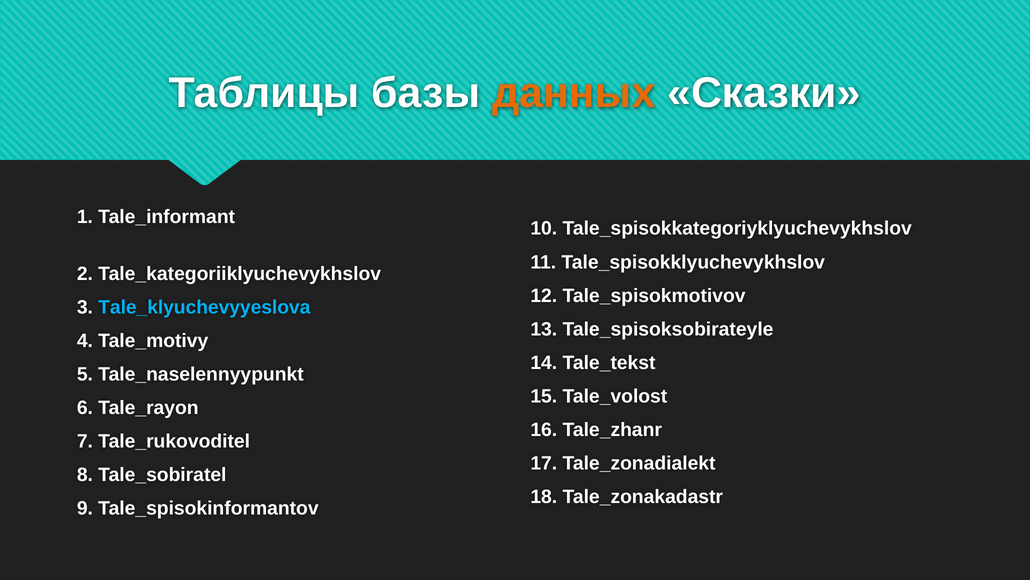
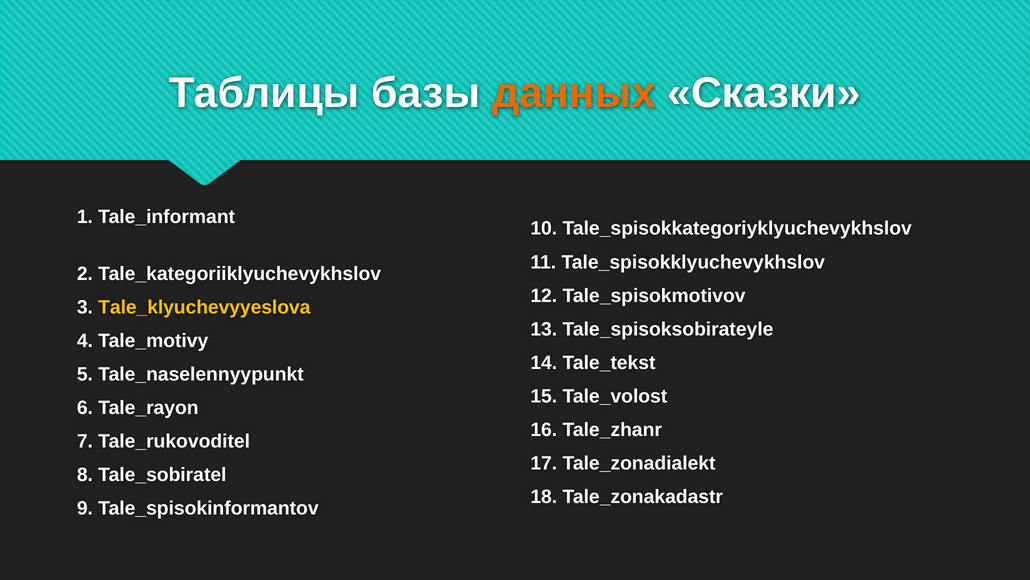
Tale_klyuchevyyeslova colour: light blue -> yellow
